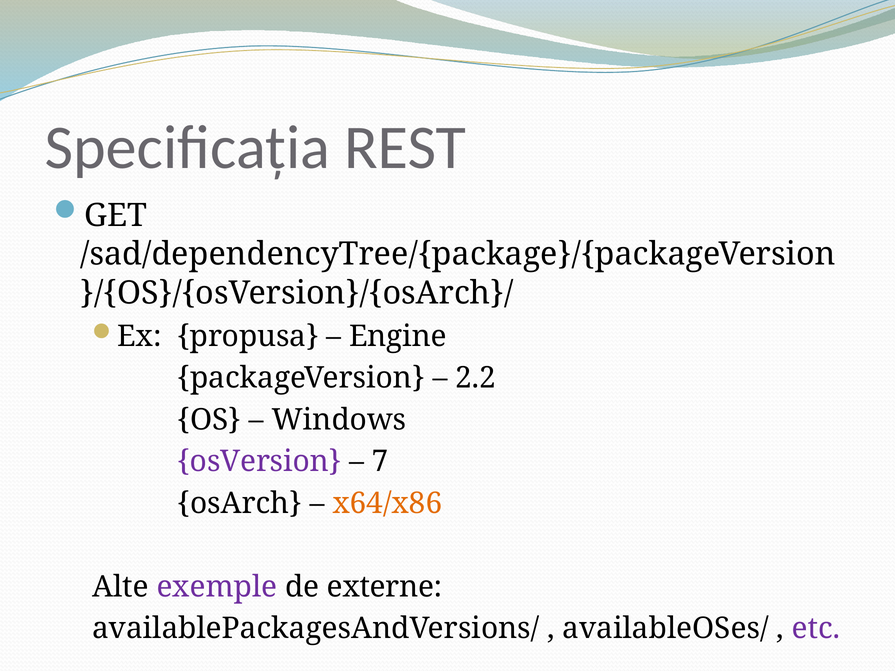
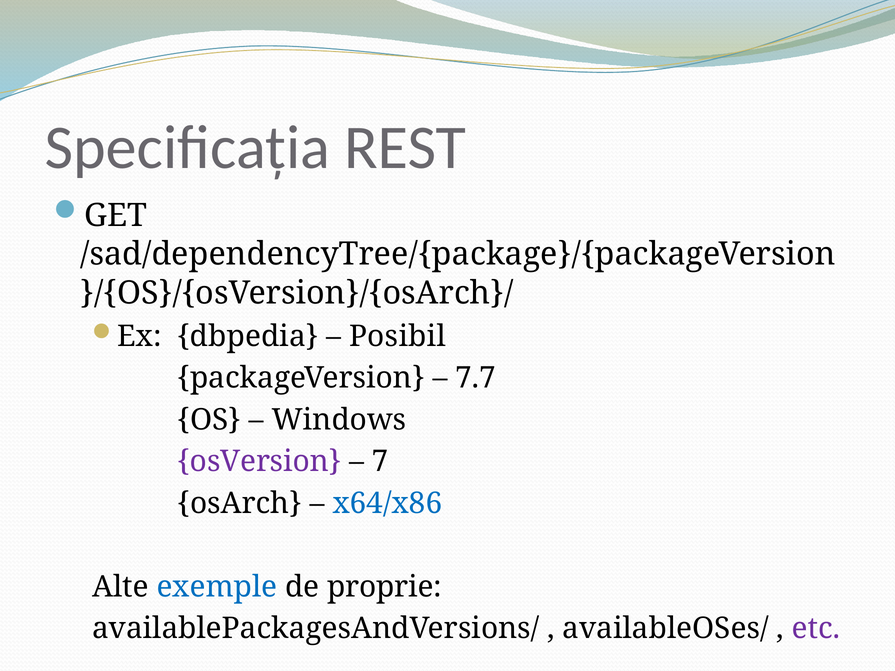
propusa: propusa -> dbpedia
Engine: Engine -> Posibil
2.2: 2.2 -> 7.7
x64/x86 colour: orange -> blue
exemple colour: purple -> blue
externe: externe -> proprie
